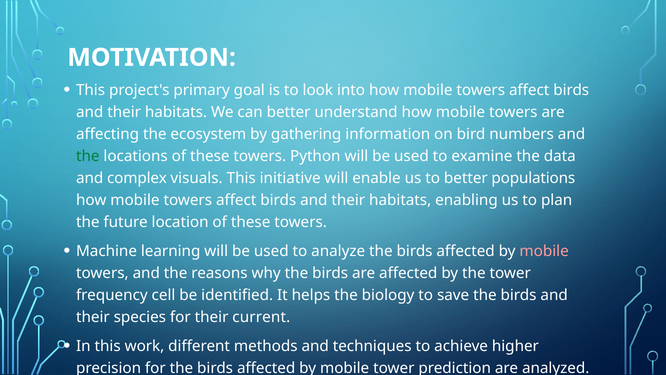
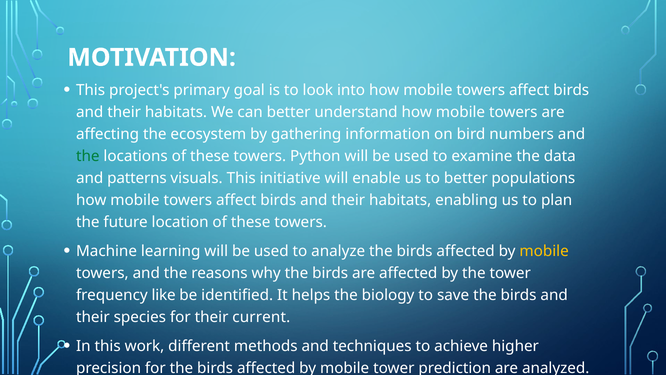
complex: complex -> patterns
mobile at (544, 251) colour: pink -> yellow
cell: cell -> like
